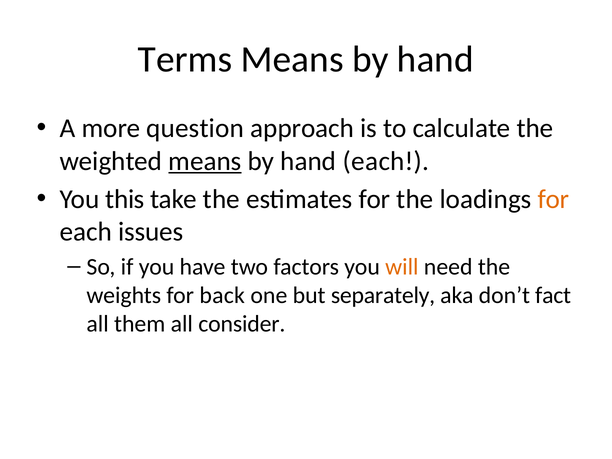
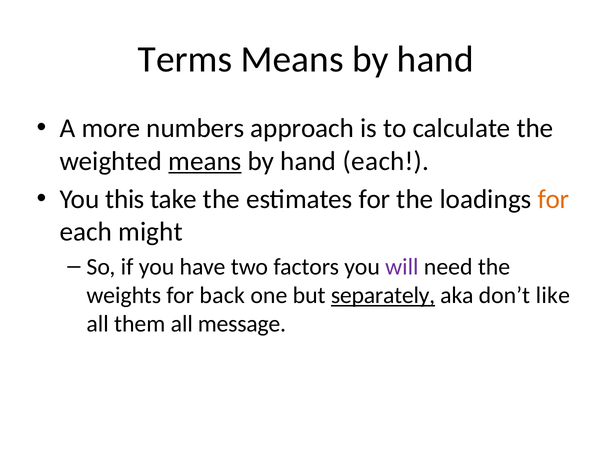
question: question -> numbers
issues: issues -> might
will colour: orange -> purple
separately underline: none -> present
fact: fact -> like
consider: consider -> message
